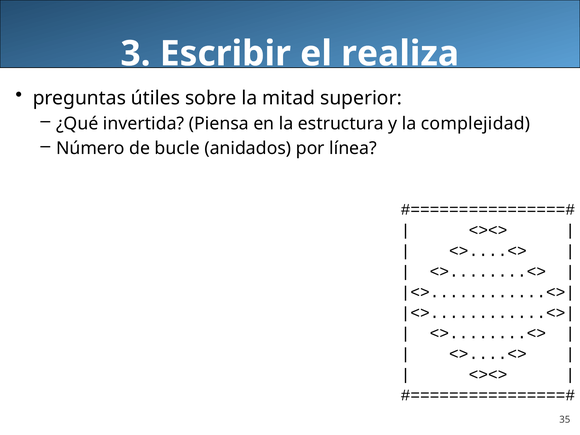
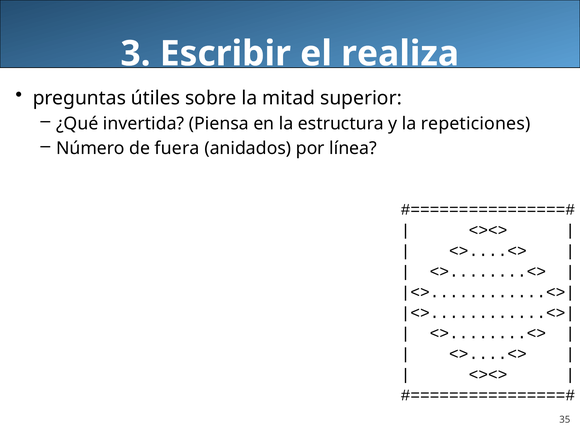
complejidad: complejidad -> repeticiones
bucle: bucle -> fuera
